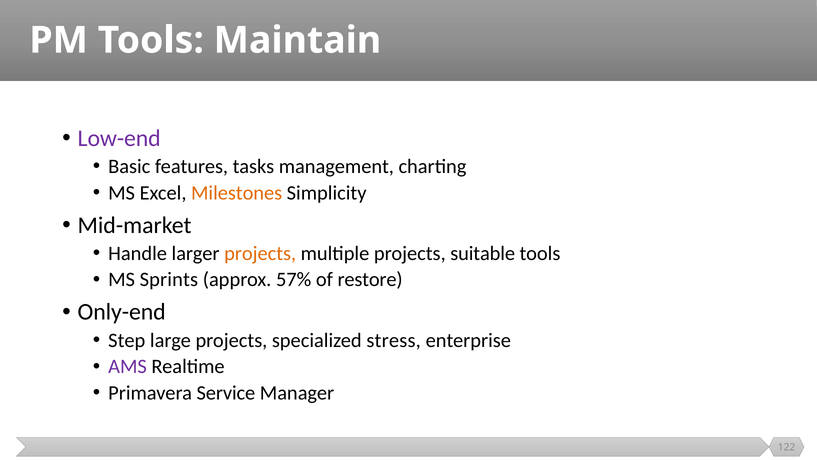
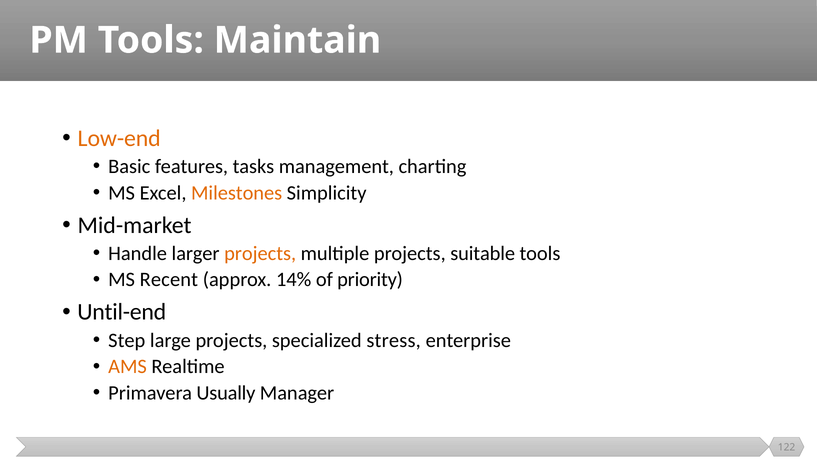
Low-end colour: purple -> orange
Sprints: Sprints -> Recent
57%: 57% -> 14%
restore: restore -> priority
Only-end: Only-end -> Until-end
AMS colour: purple -> orange
Service: Service -> Usually
